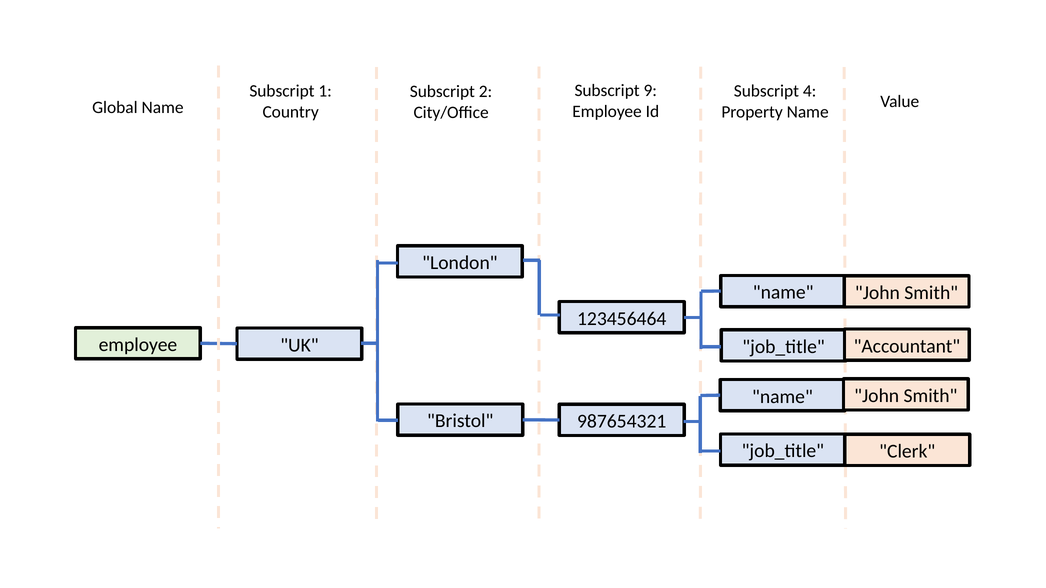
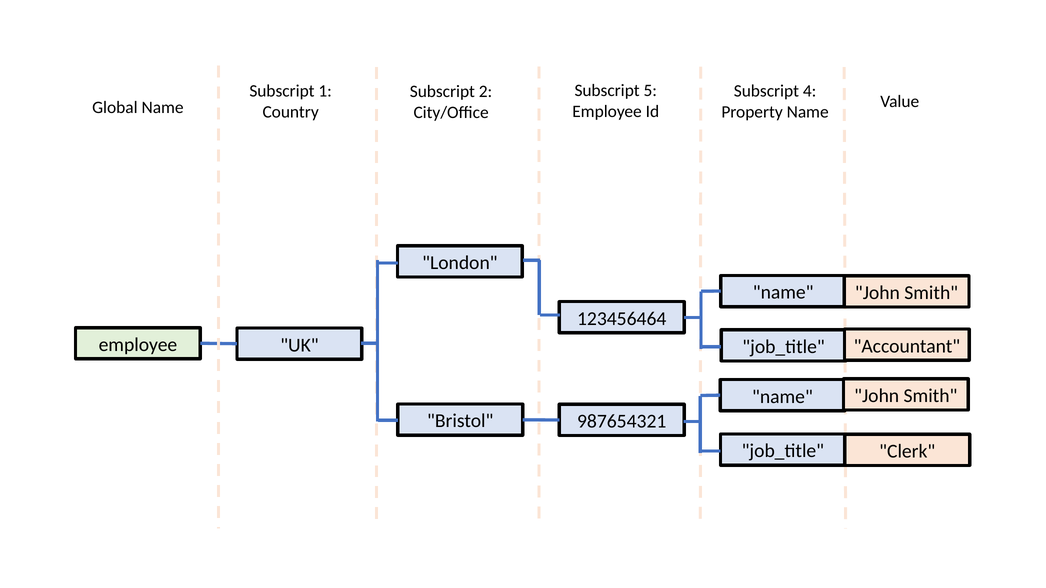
9: 9 -> 5
